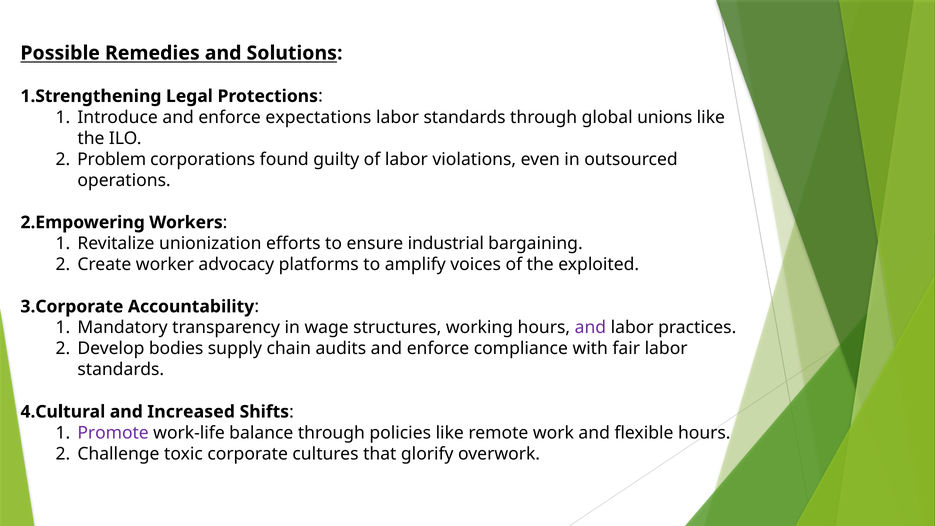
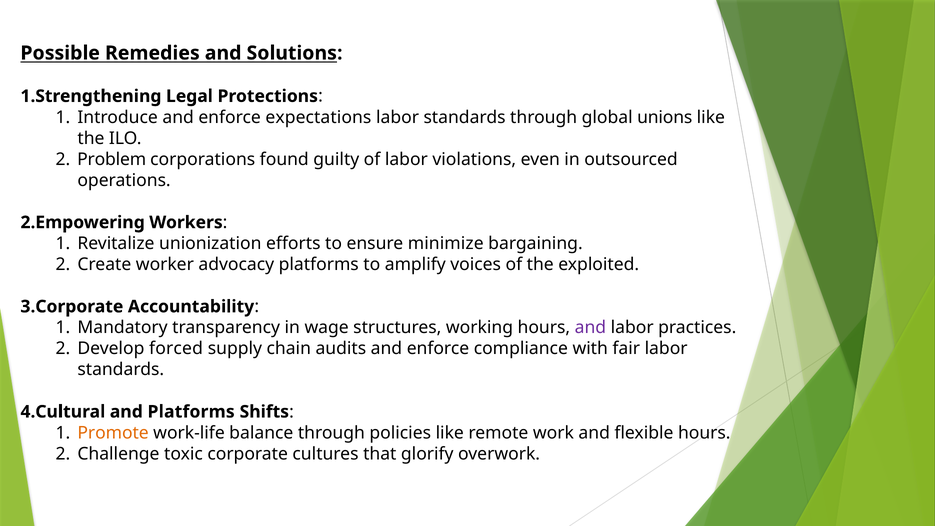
industrial: industrial -> minimize
bodies: bodies -> forced
and Increased: Increased -> Platforms
Promote colour: purple -> orange
